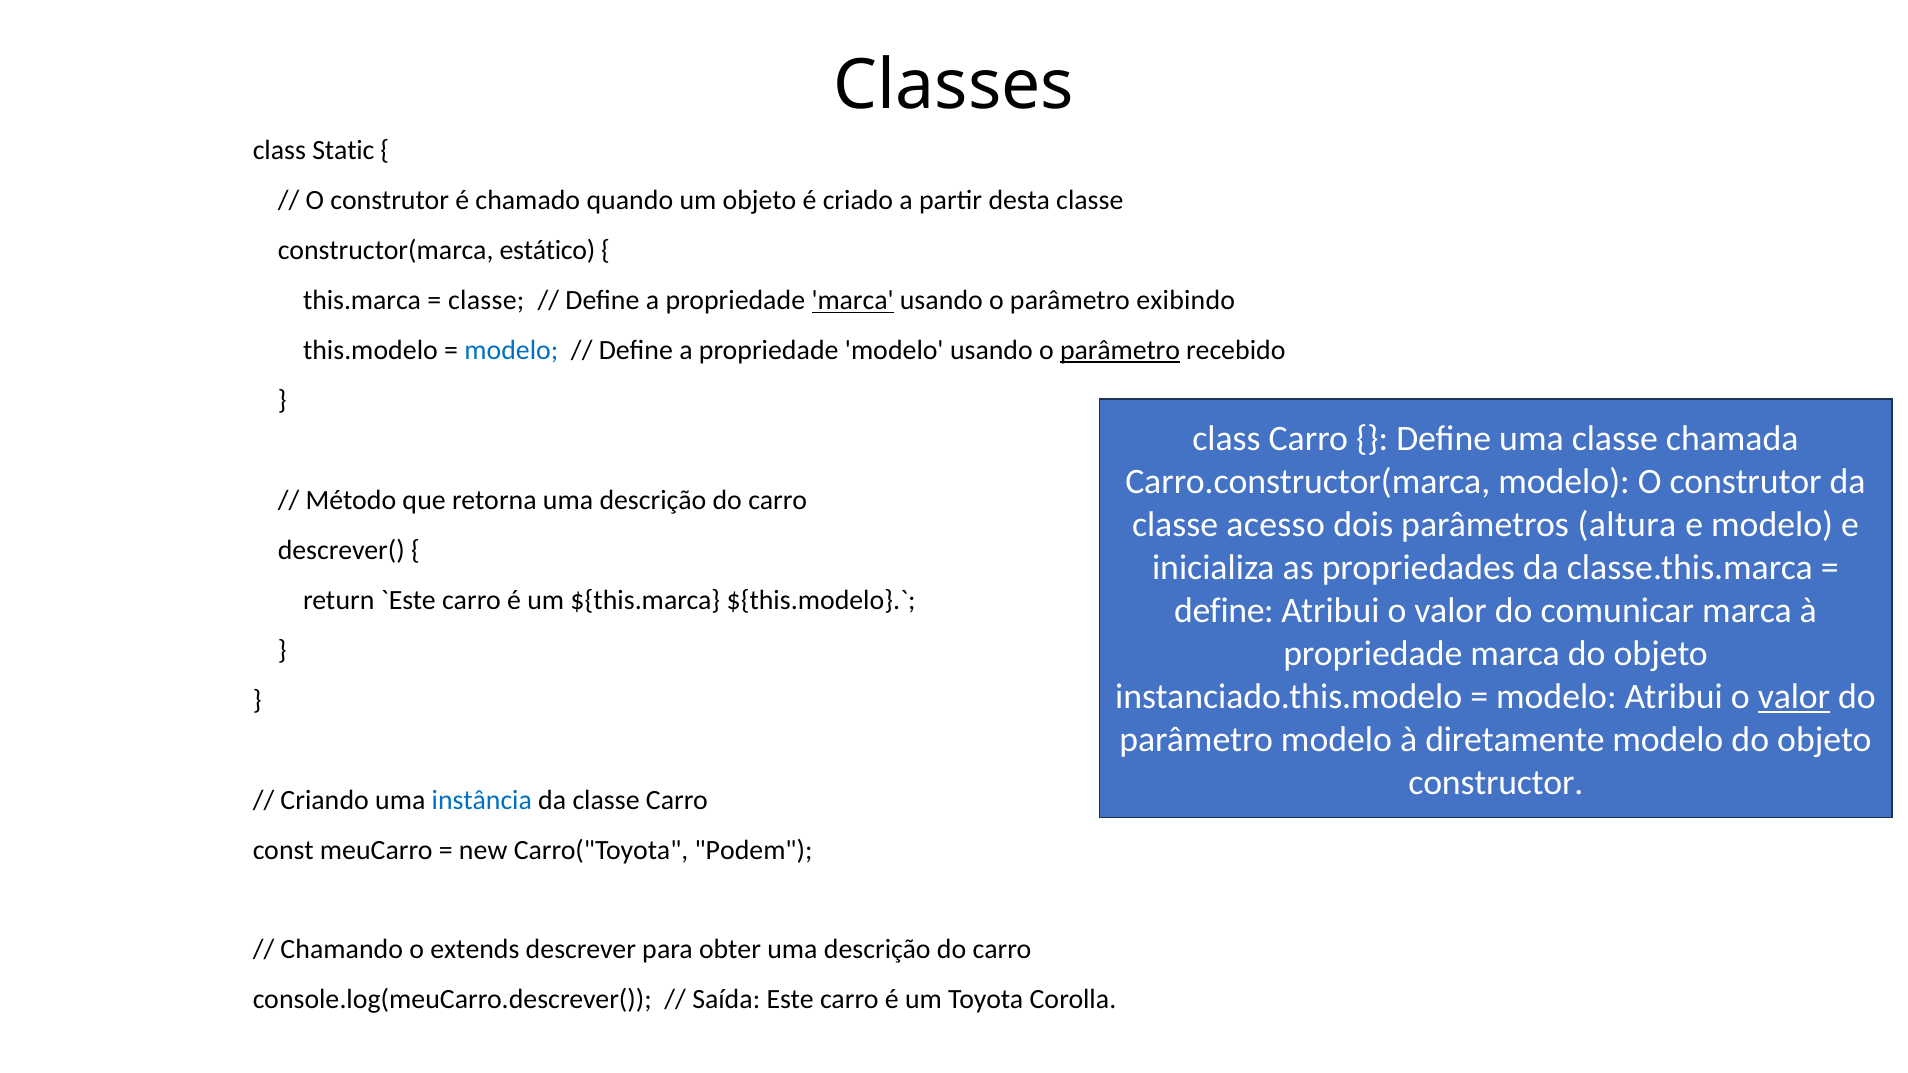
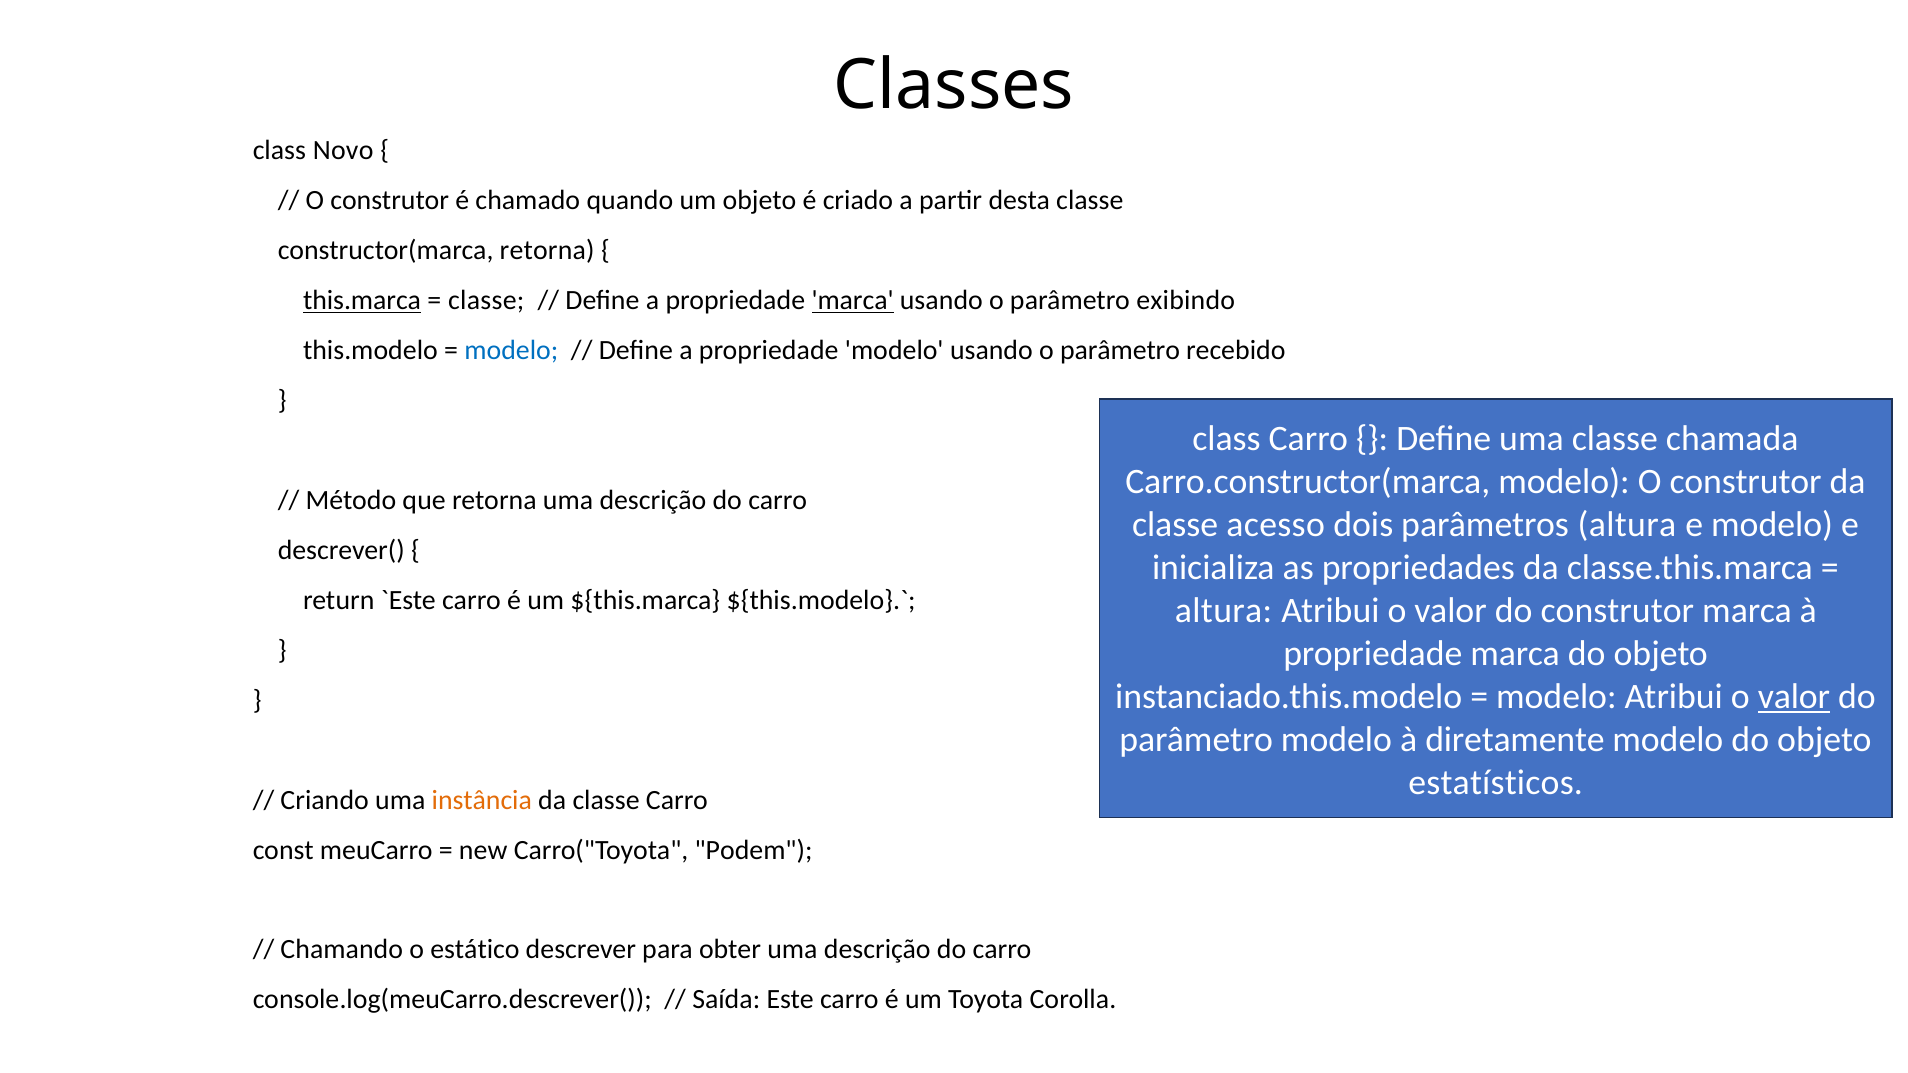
Static: Static -> Novo
constructor(marca estático: estático -> retorna
this.marca underline: none -> present
parâmetro at (1120, 350) underline: present -> none
define at (1224, 611): define -> altura
do comunicar: comunicar -> construtor
constructor: constructor -> estatísticos
instância colour: blue -> orange
extends: extends -> estático
